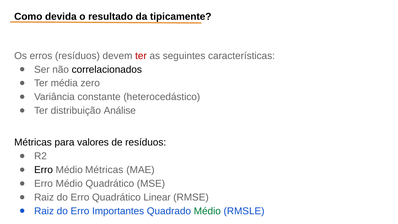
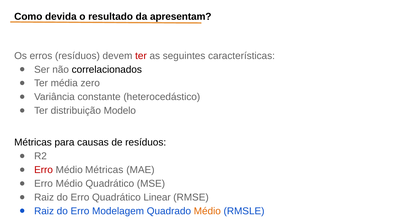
tipicamente: tipicamente -> apresentam
Análise: Análise -> Modelo
valores: valores -> causas
Erro at (43, 170) colour: black -> red
Importantes: Importantes -> Modelagem
Médio at (207, 211) colour: green -> orange
